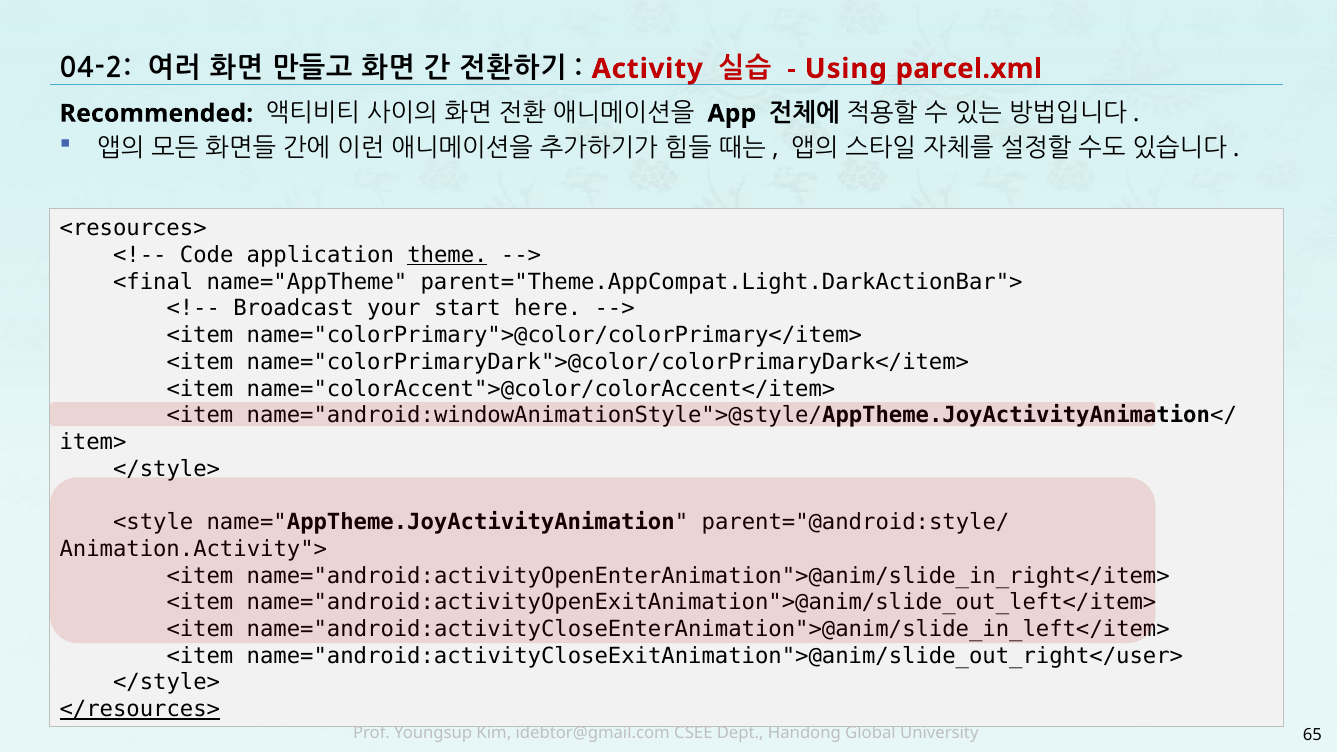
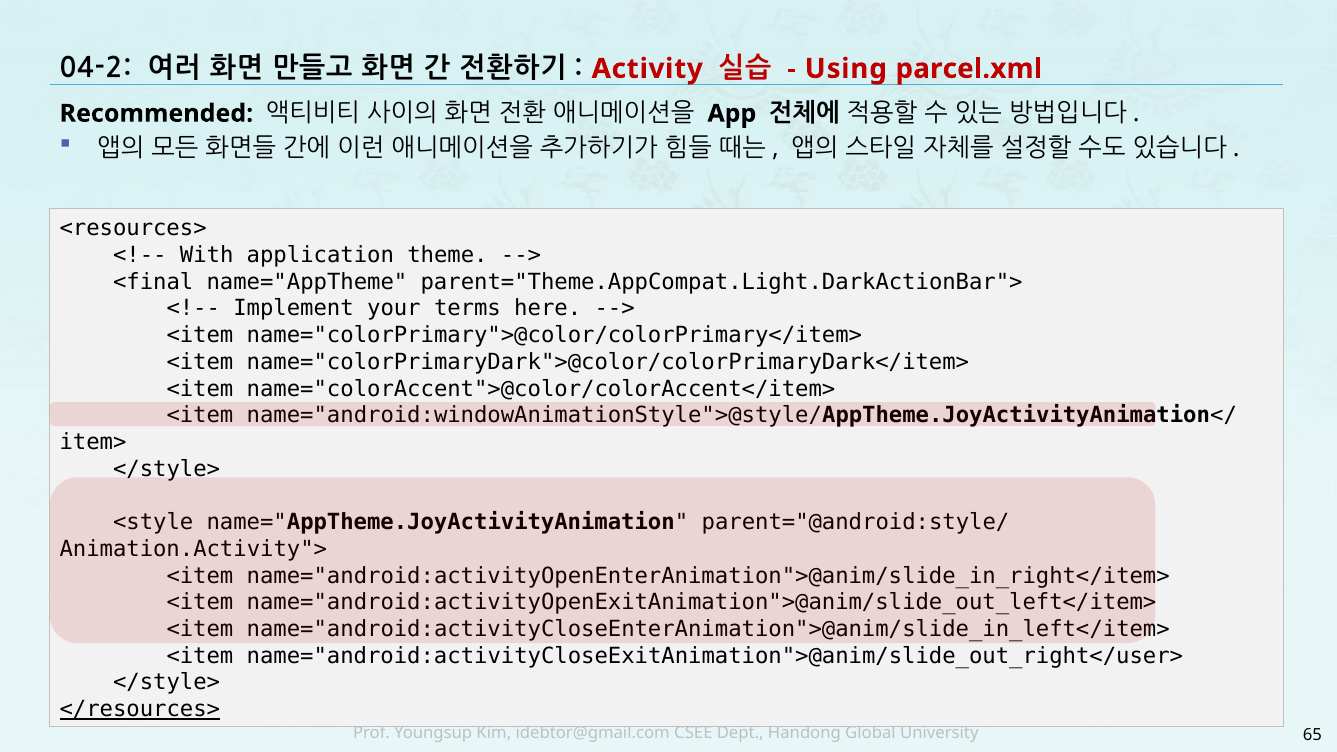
Code: Code -> With
theme underline: present -> none
Broadcast: Broadcast -> Implement
start: start -> terms
